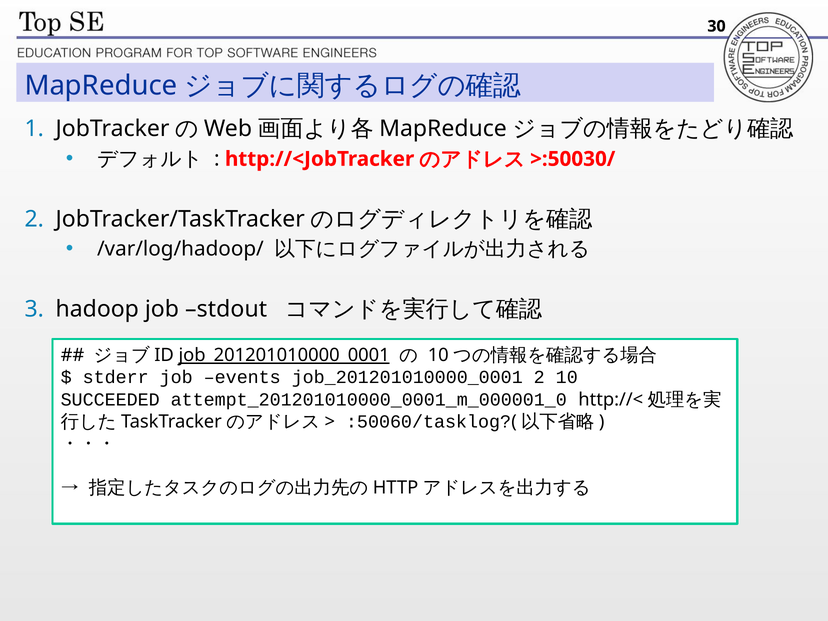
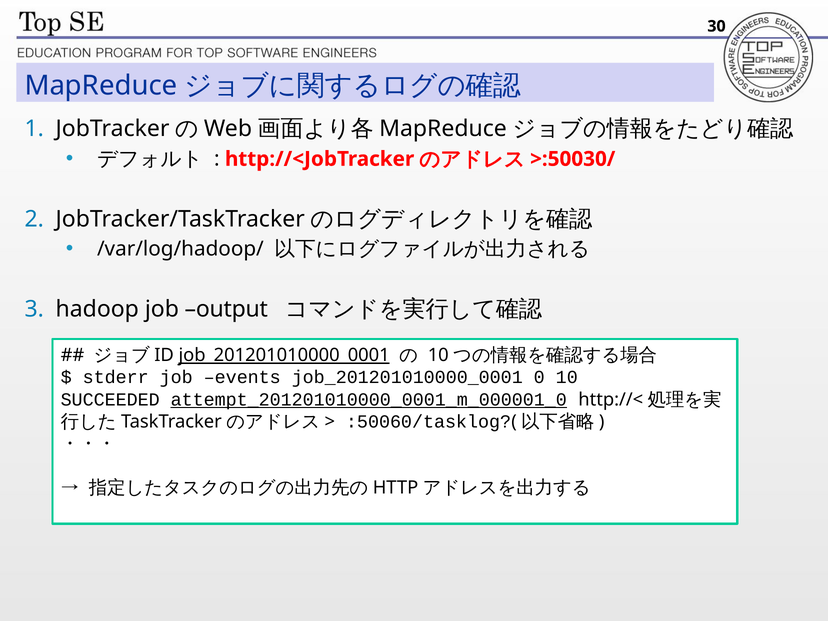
stdout: stdout -> output
job_201201010000_0001 2: 2 -> 0
attempt_201201010000_0001_m_000001_0 underline: none -> present
